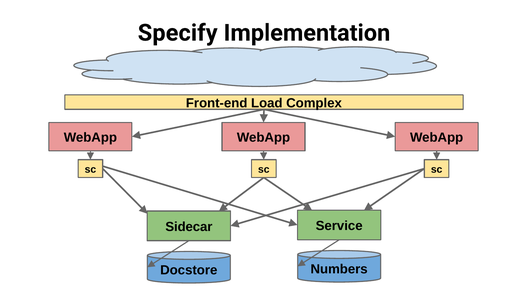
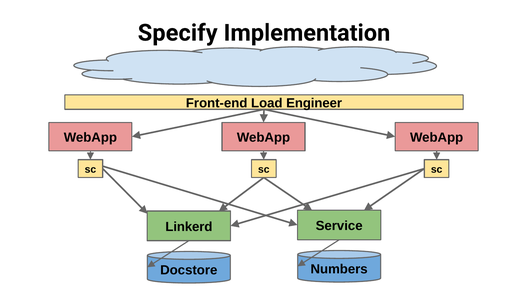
Complex: Complex -> Engineer
Sidecar: Sidecar -> Linkerd
